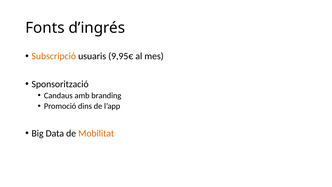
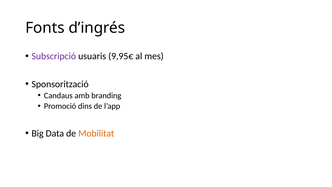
Subscripció colour: orange -> purple
